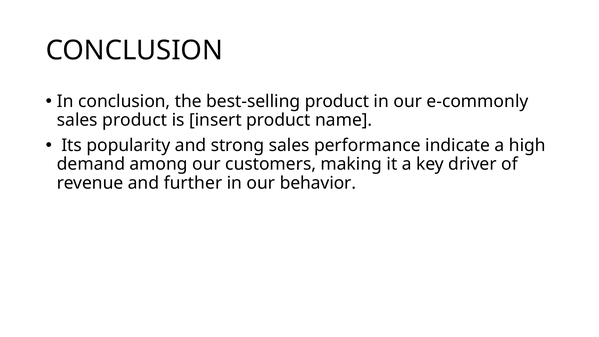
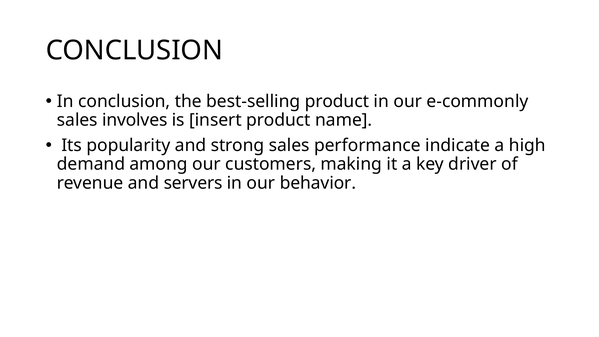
sales product: product -> involves
further: further -> servers
